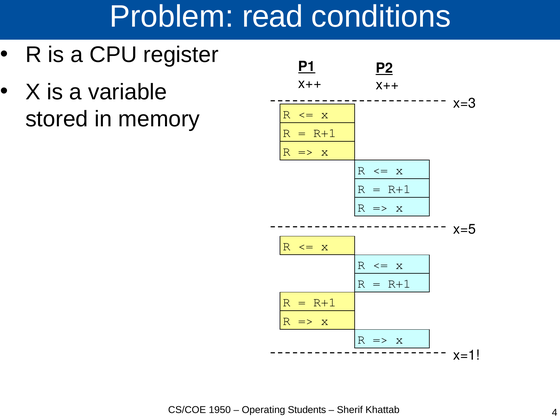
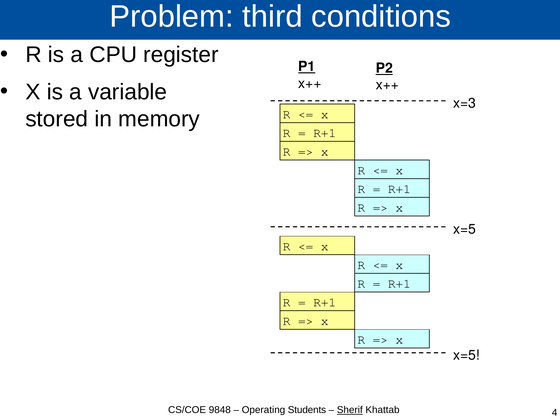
read: read -> third
x=1 at (467, 355): x=1 -> x=5
1950: 1950 -> 9848
Sherif underline: none -> present
